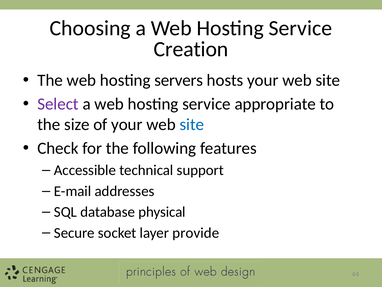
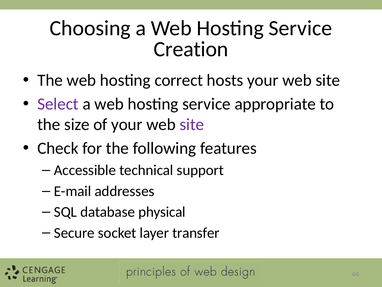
servers: servers -> correct
site at (192, 124) colour: blue -> purple
provide: provide -> transfer
